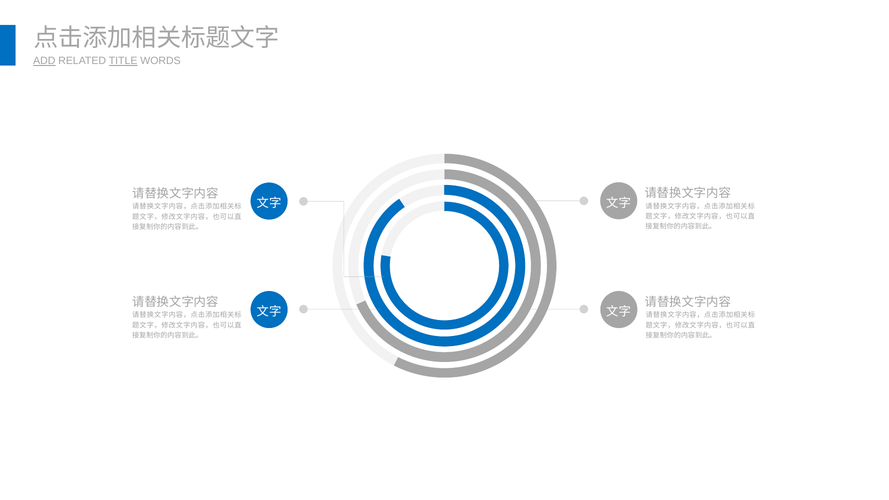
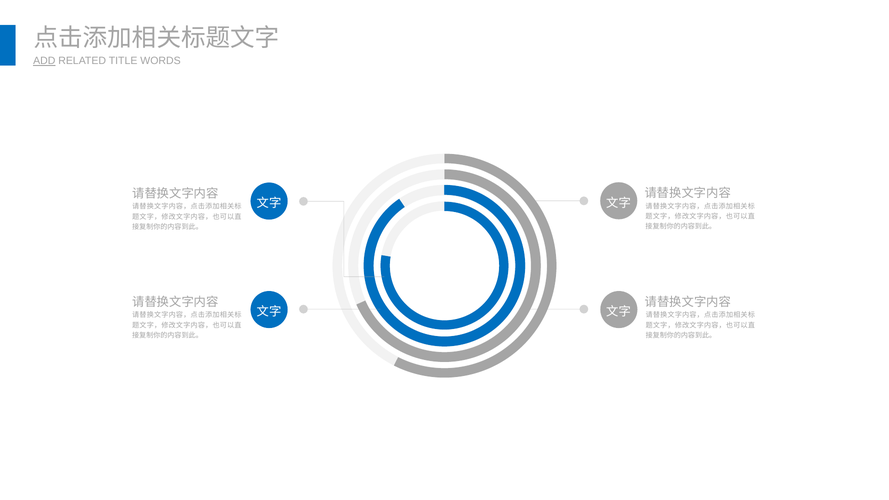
TITLE underline: present -> none
